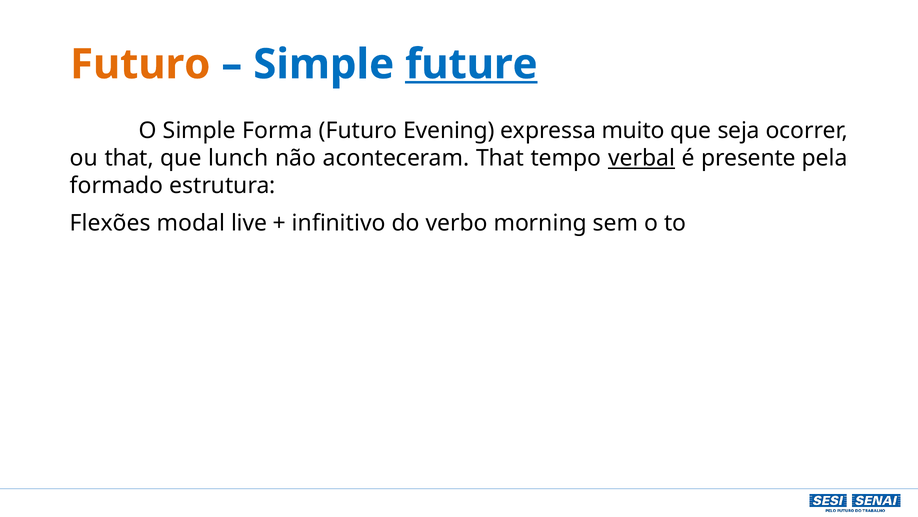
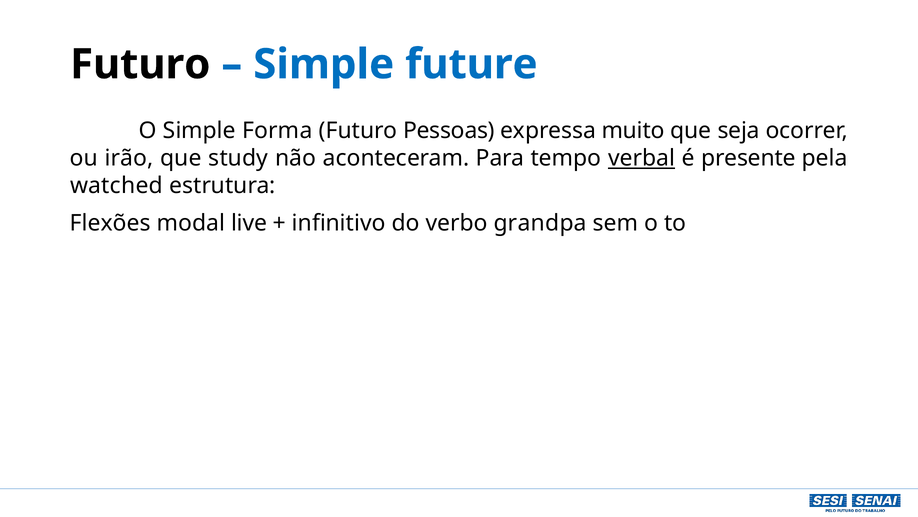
Futuro at (140, 64) colour: orange -> black
future underline: present -> none
Evening: Evening -> Pessoas
ou that: that -> irão
lunch: lunch -> study
aconteceram That: That -> Para
formado: formado -> watched
morning: morning -> grandpa
